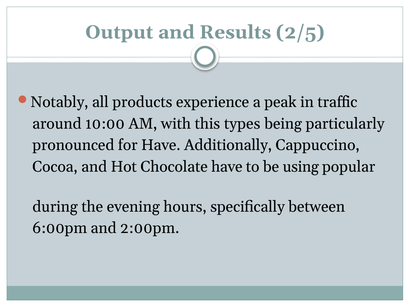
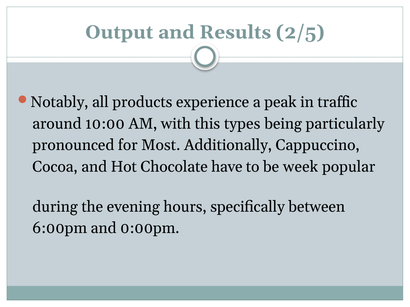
for Have: Have -> Most
using: using -> week
2:00pm: 2:00pm -> 0:00pm
